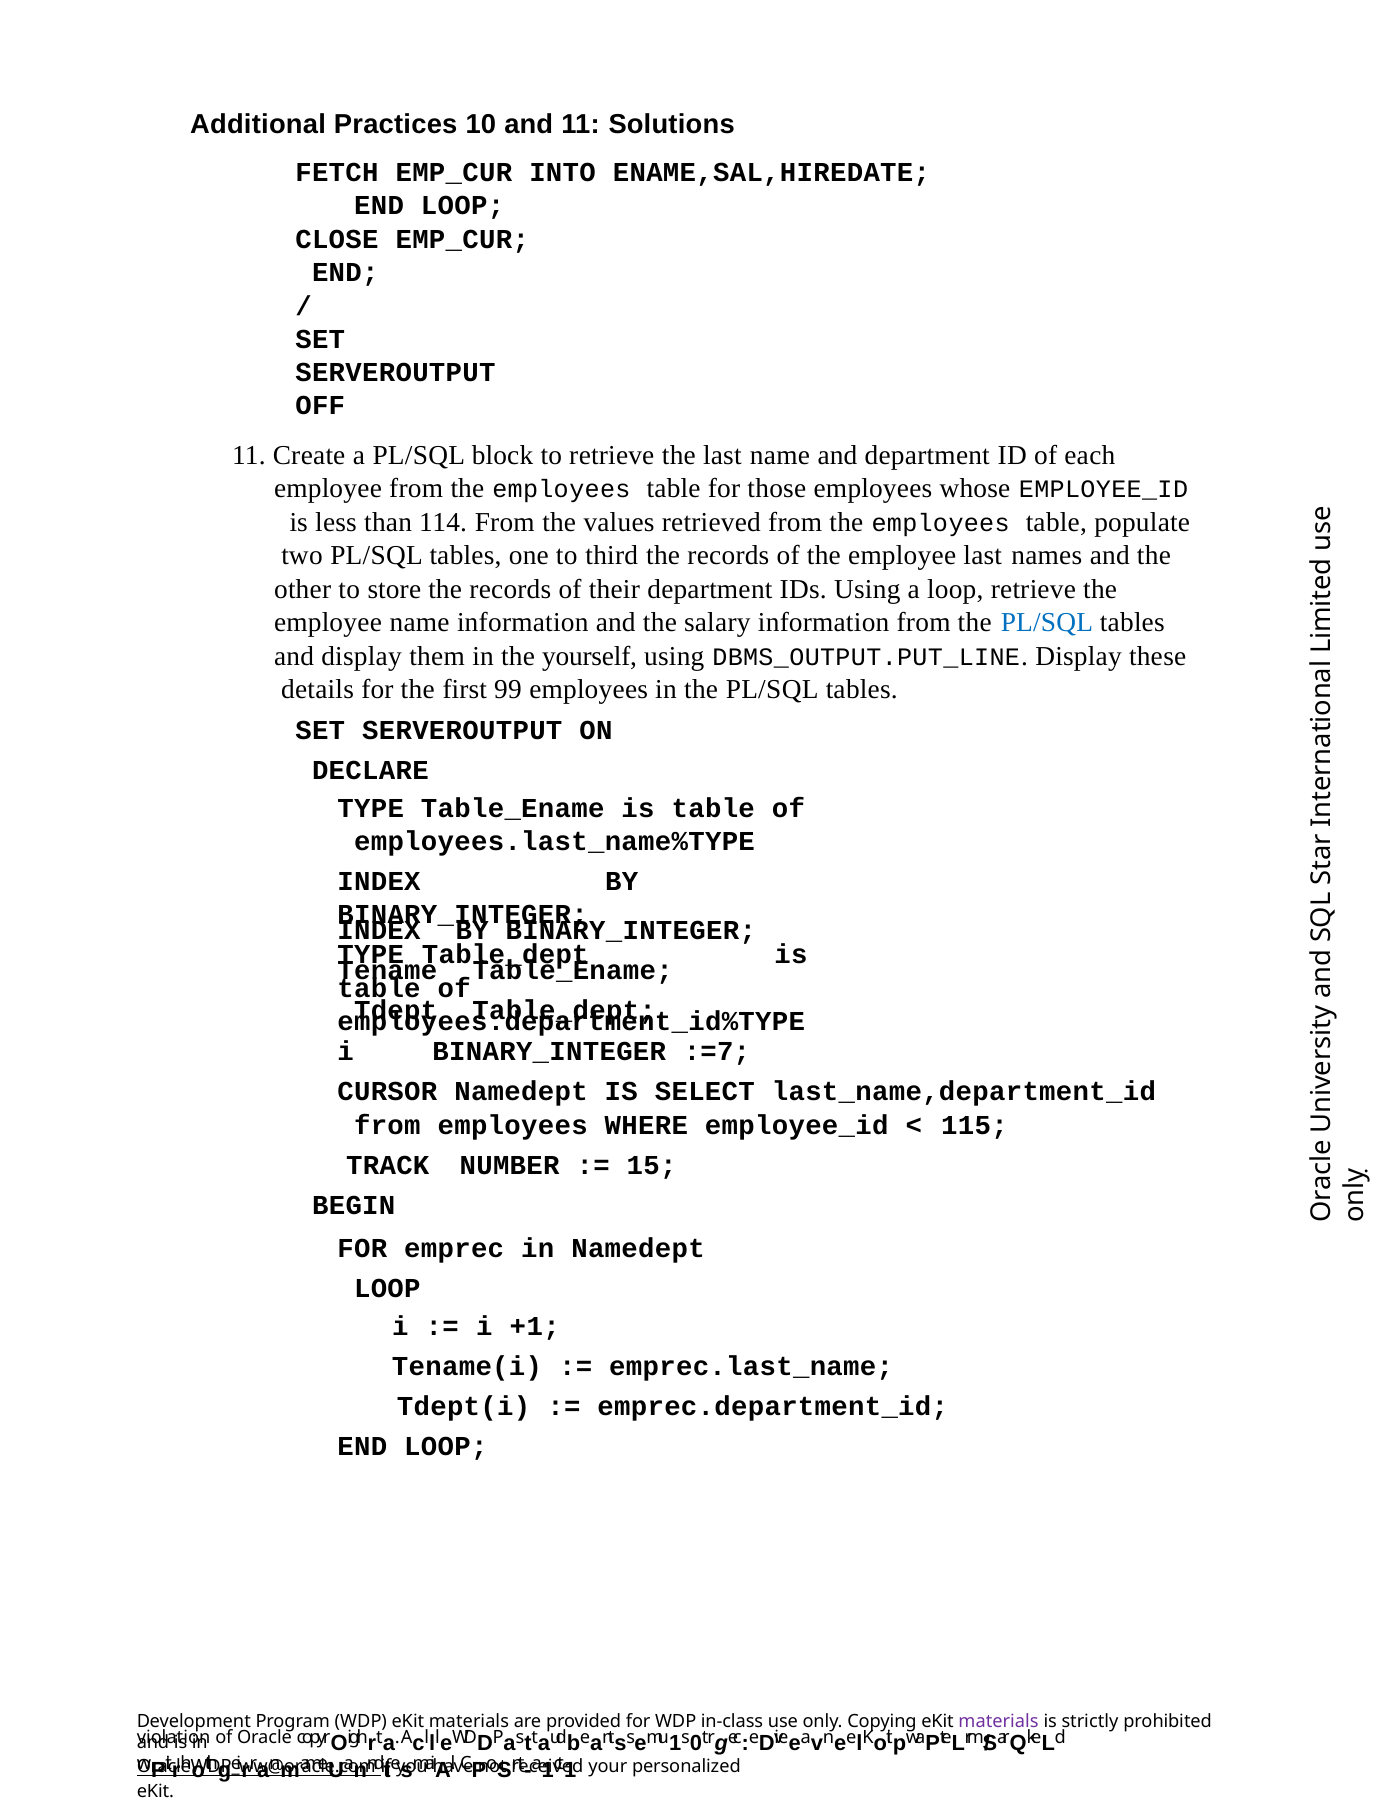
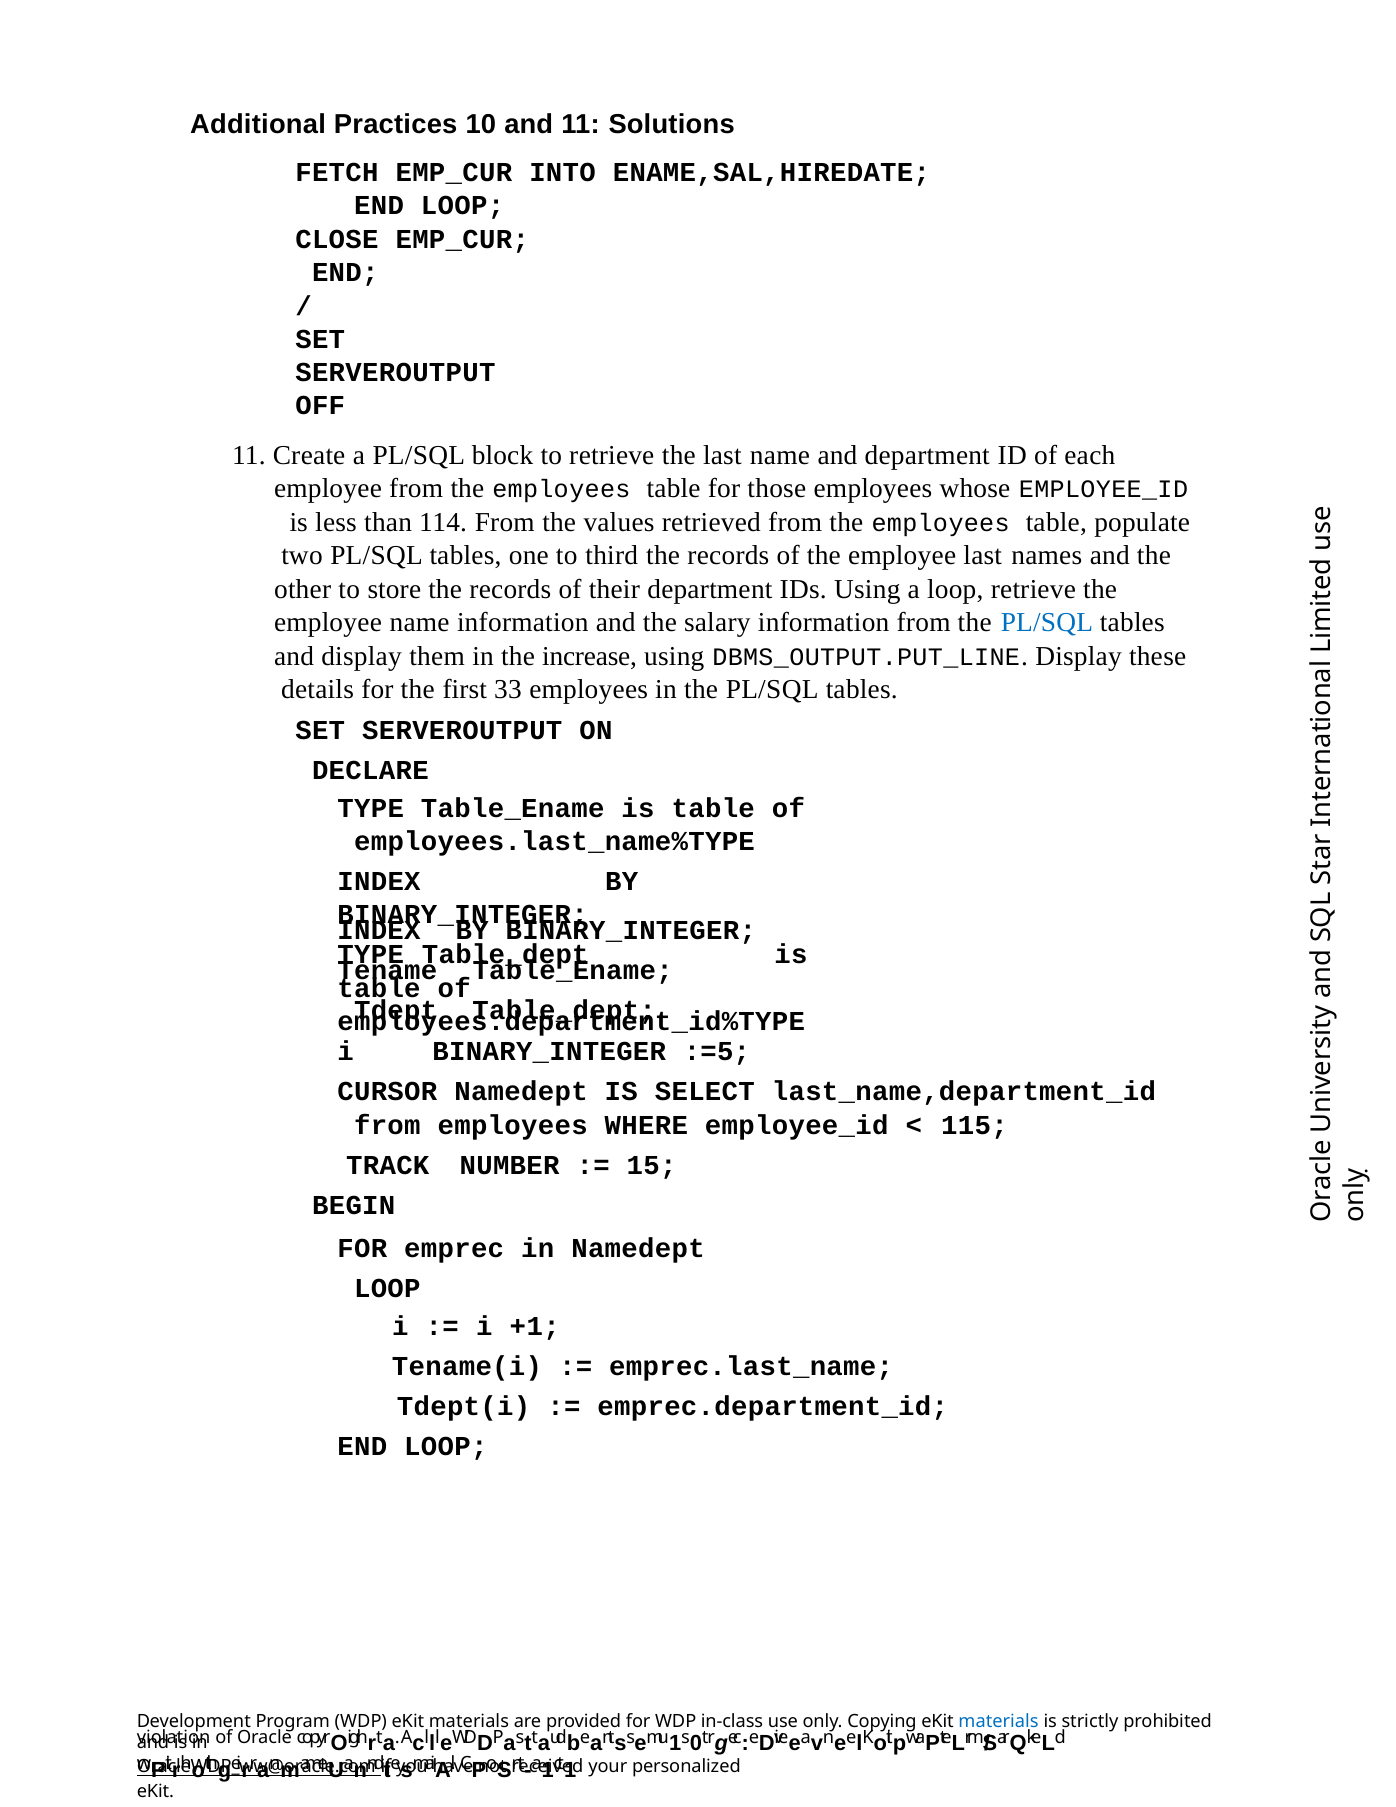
yourself: yourself -> increase
99: 99 -> 33
:=7: :=7 -> :=5
materials at (999, 1721) colour: purple -> blue
